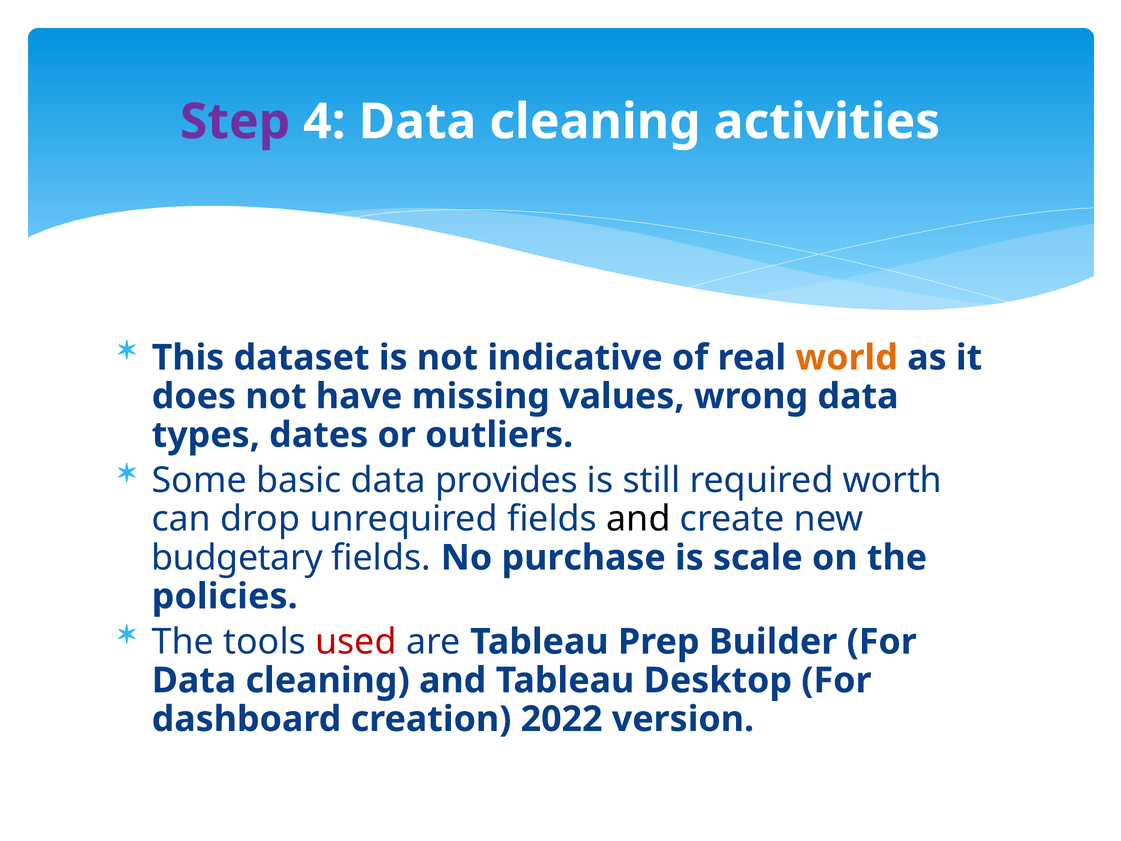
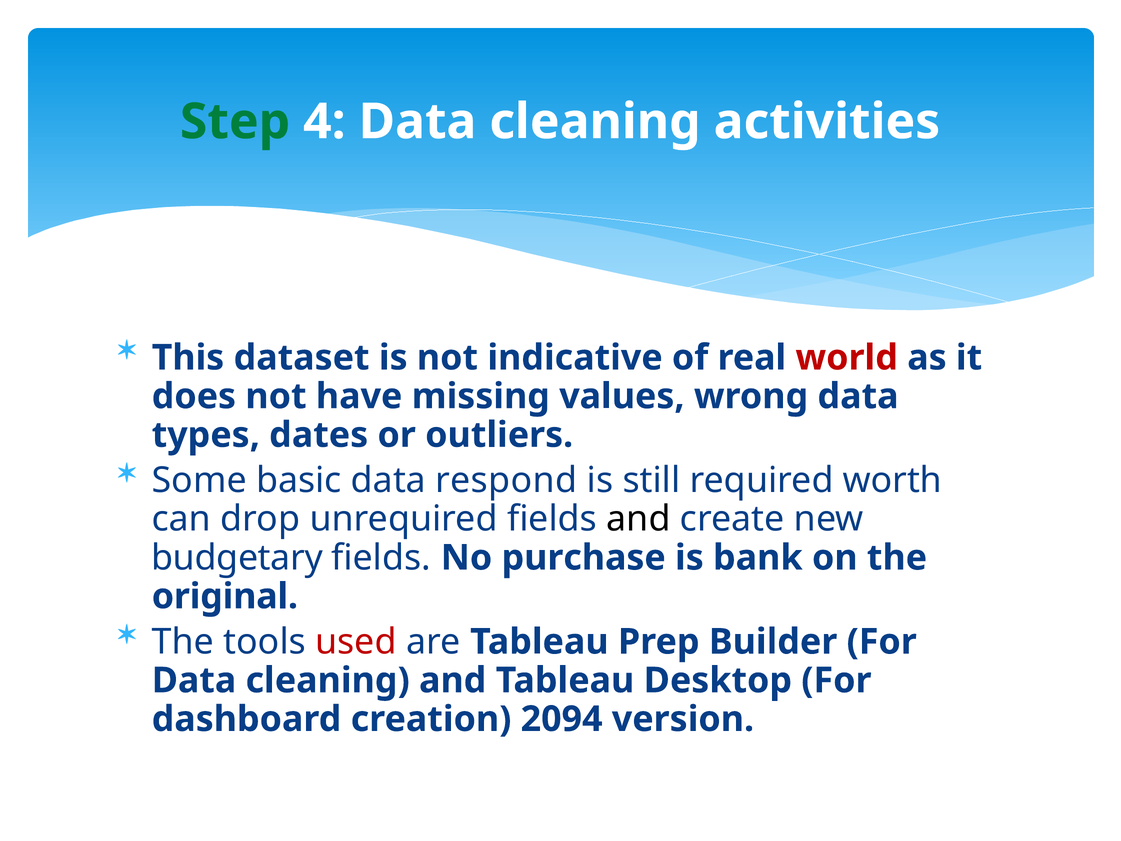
Step colour: purple -> green
world colour: orange -> red
provides: provides -> respond
scale: scale -> bank
policies: policies -> original
2022: 2022 -> 2094
